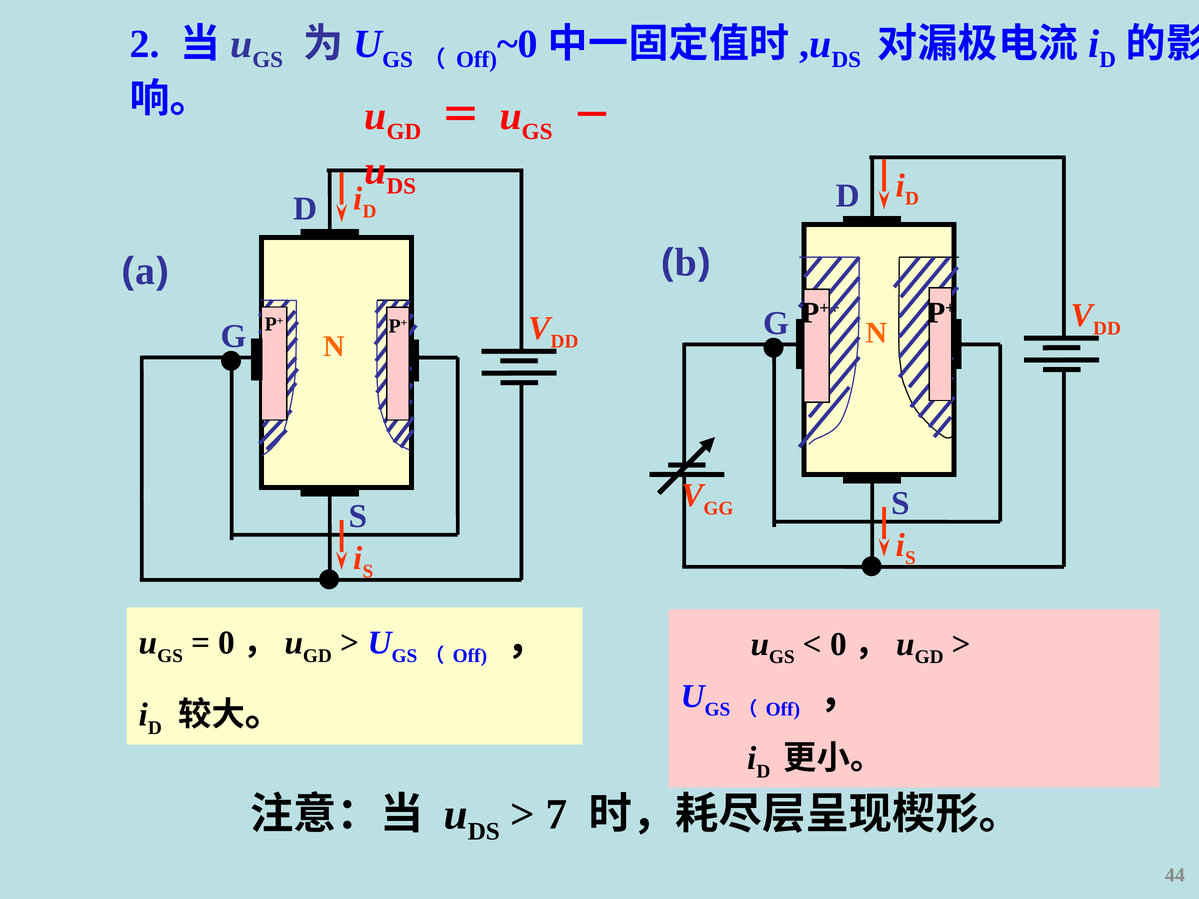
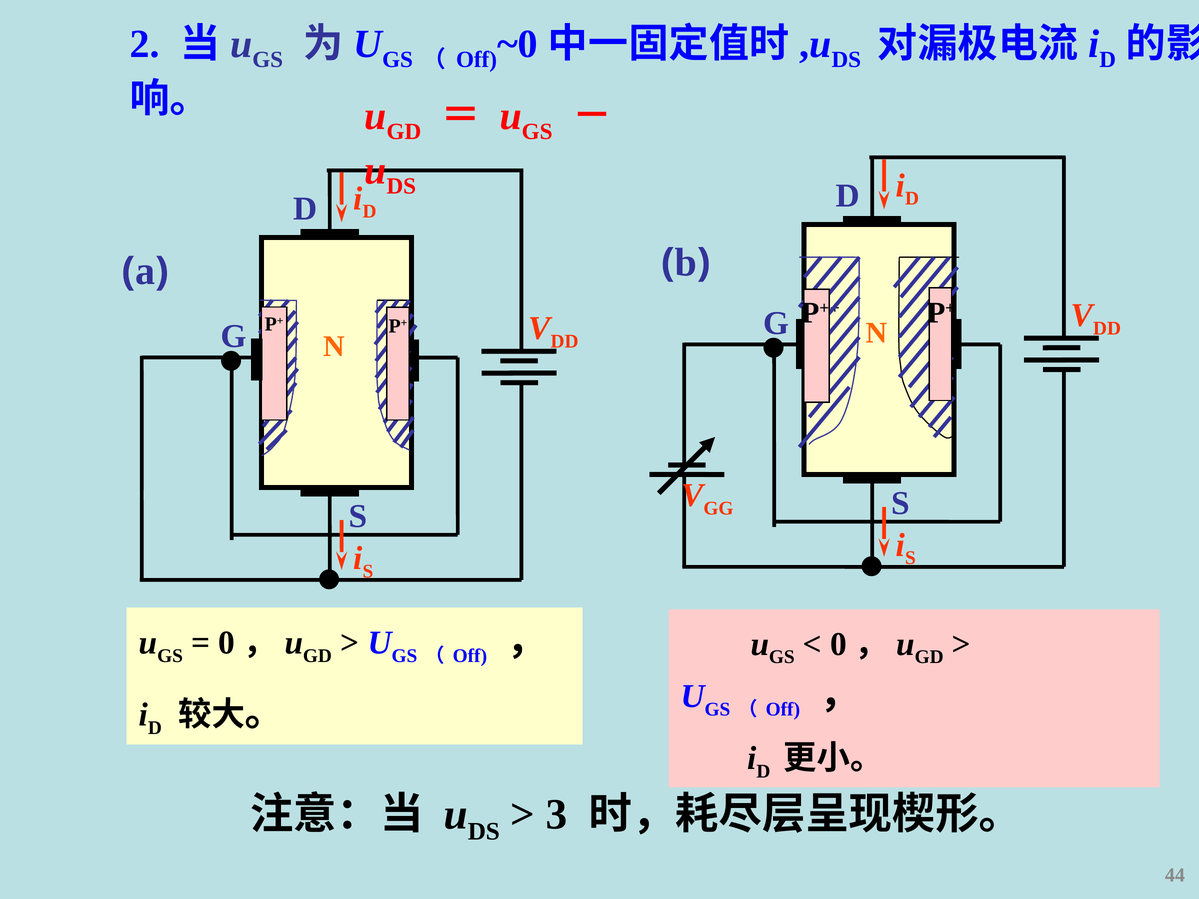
7: 7 -> 3
